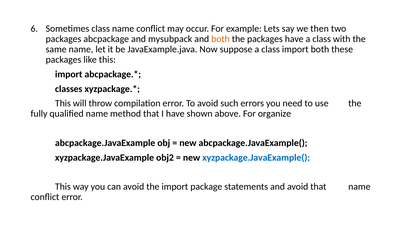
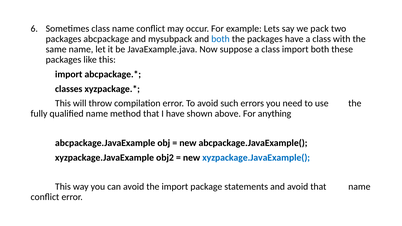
then: then -> pack
both at (220, 39) colour: orange -> blue
organize: organize -> anything
